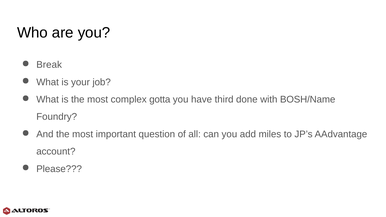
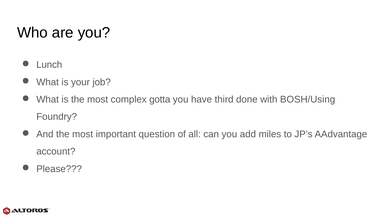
Break: Break -> Lunch
BOSH/Name: BOSH/Name -> BOSH/Using
